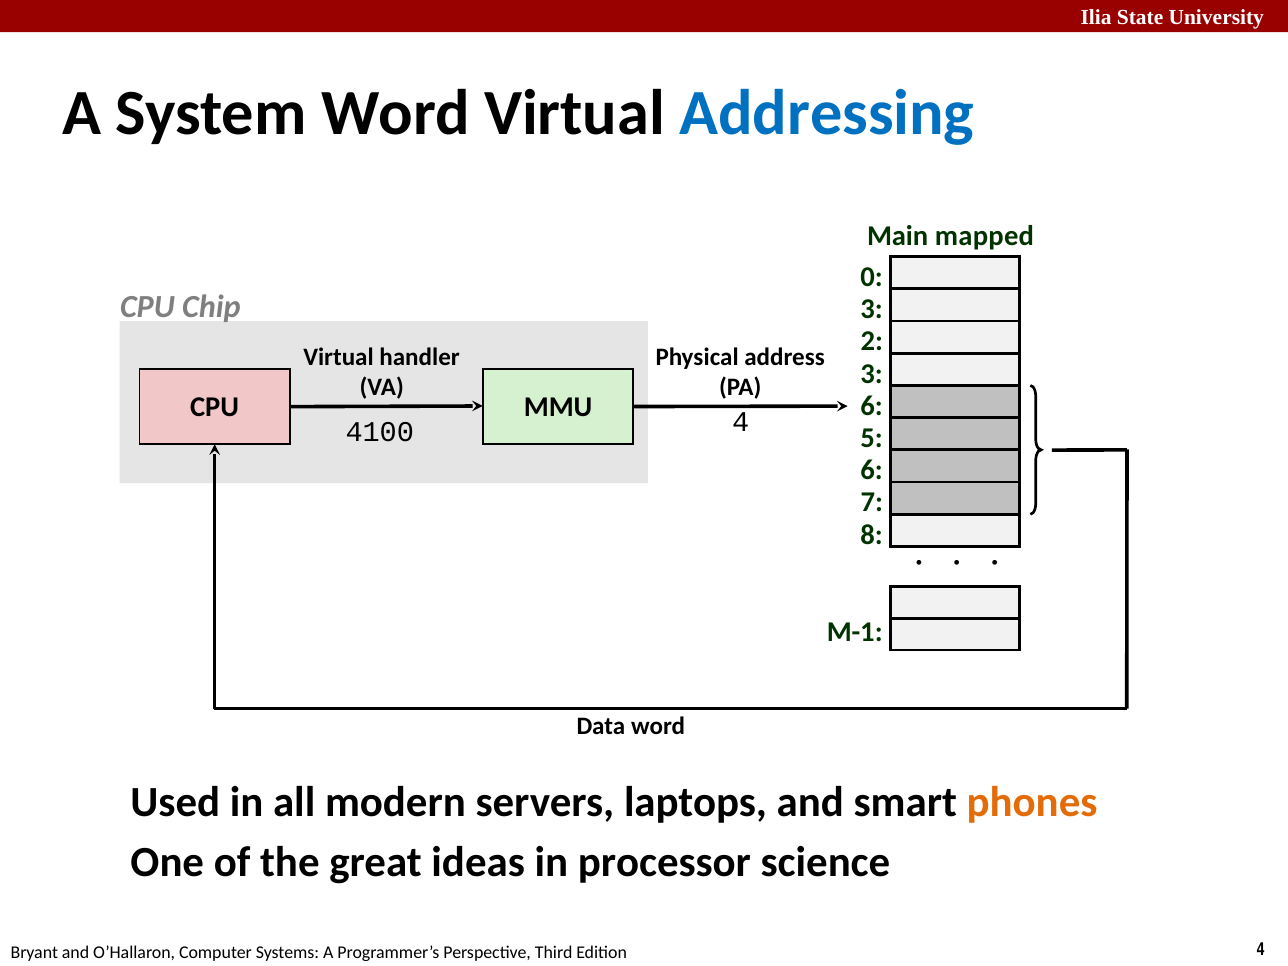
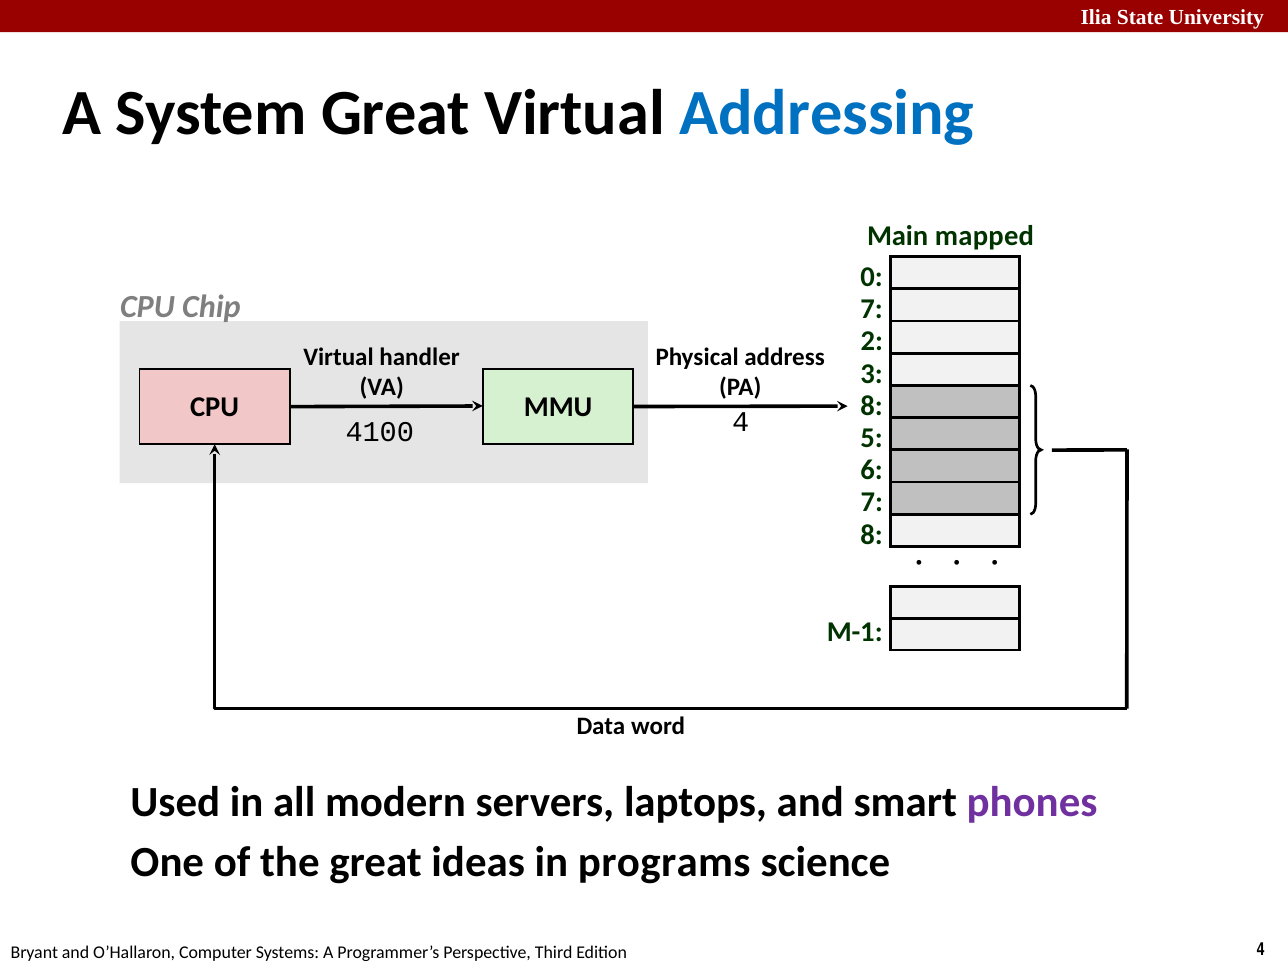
System Word: Word -> Great
3 at (872, 309): 3 -> 7
6 at (872, 406): 6 -> 8
phones colour: orange -> purple
processor: processor -> programs
